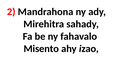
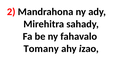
Misento: Misento -> Tomany
